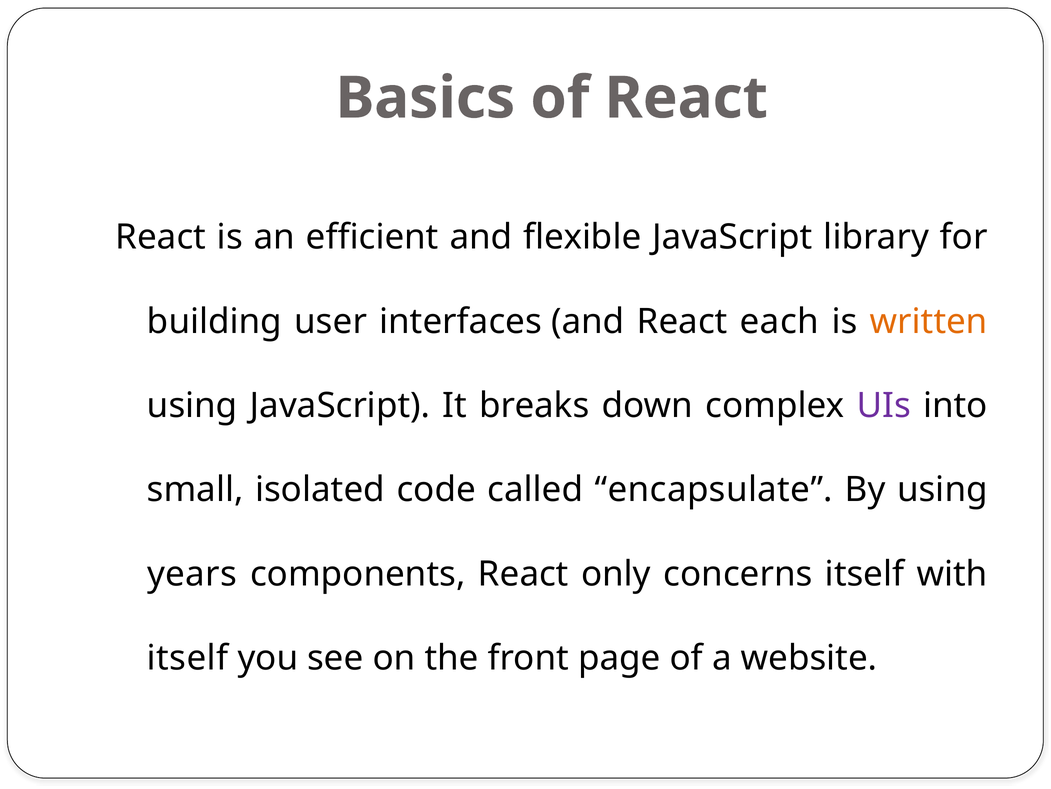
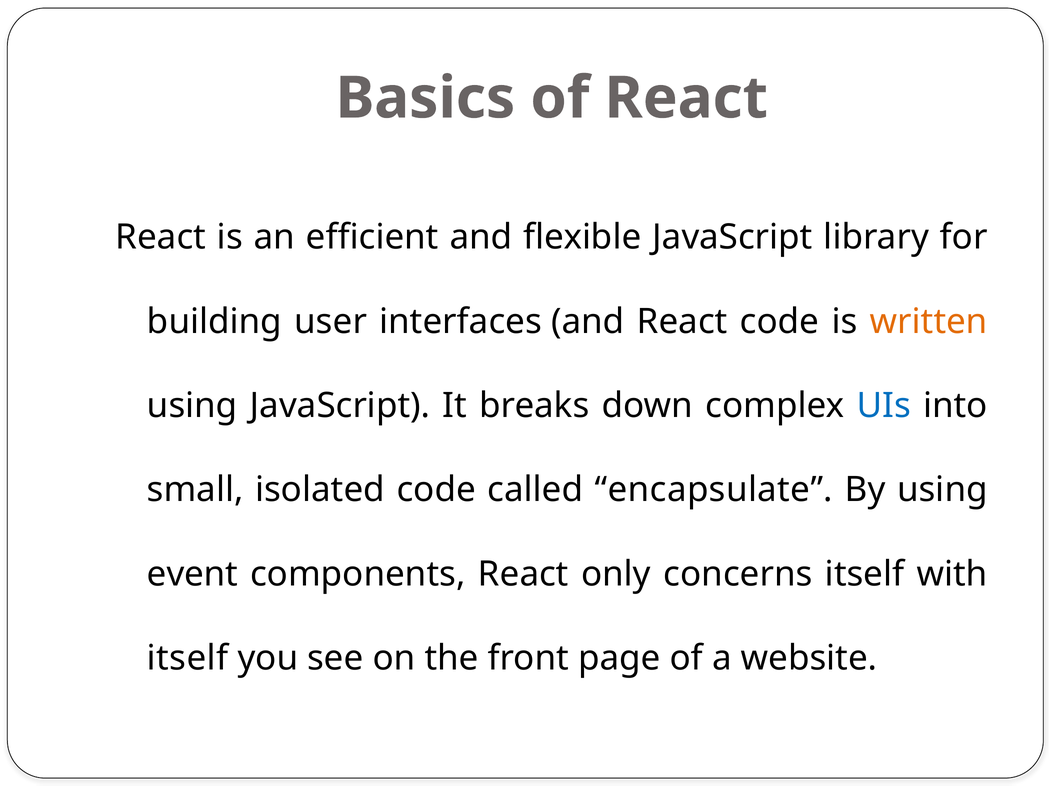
React each: each -> code
UIs colour: purple -> blue
years: years -> event
